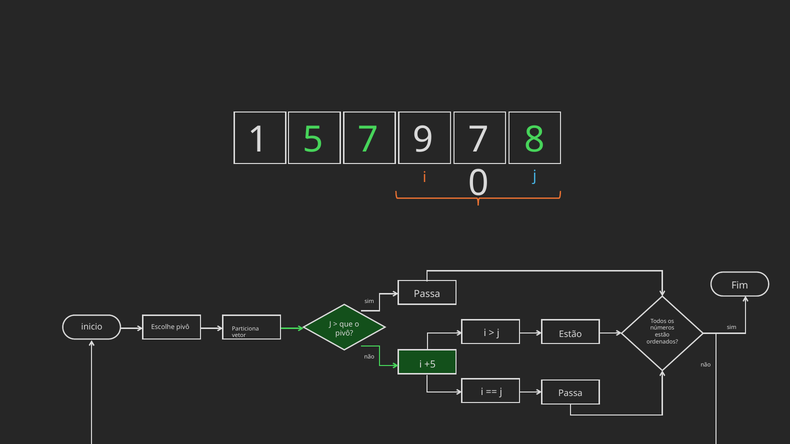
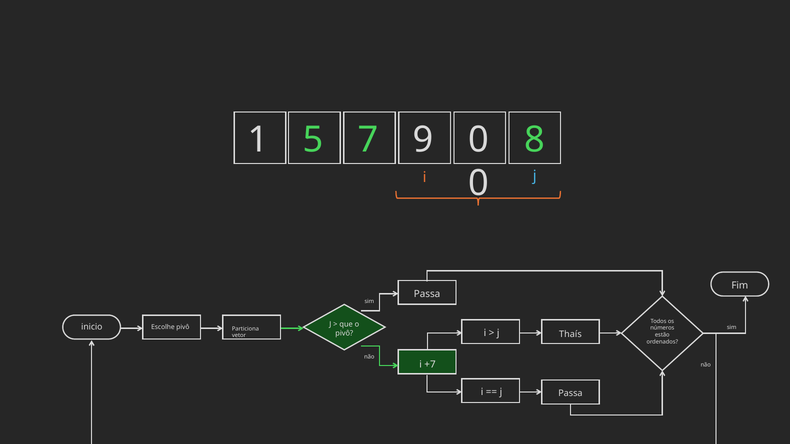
9 7: 7 -> 0
j Estão: Estão -> Thaís
+5: +5 -> +7
